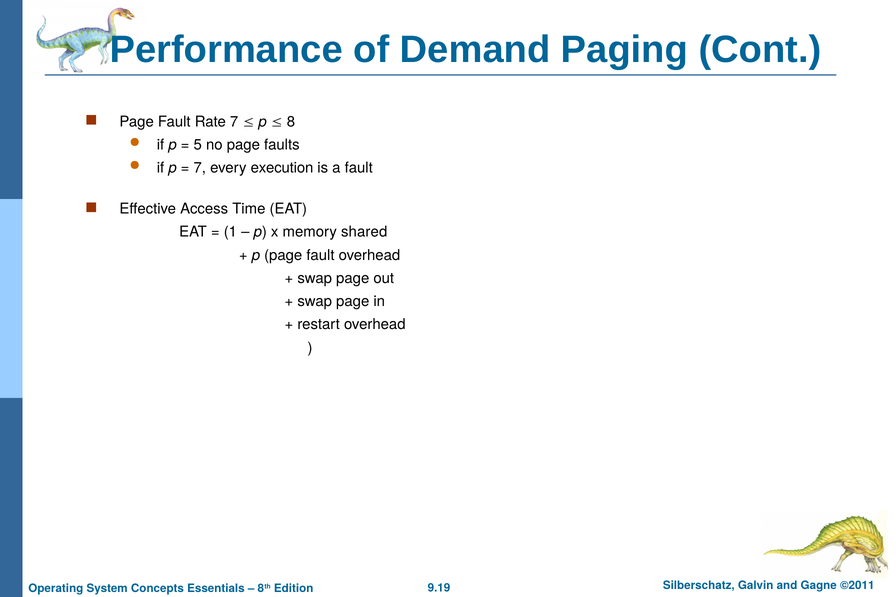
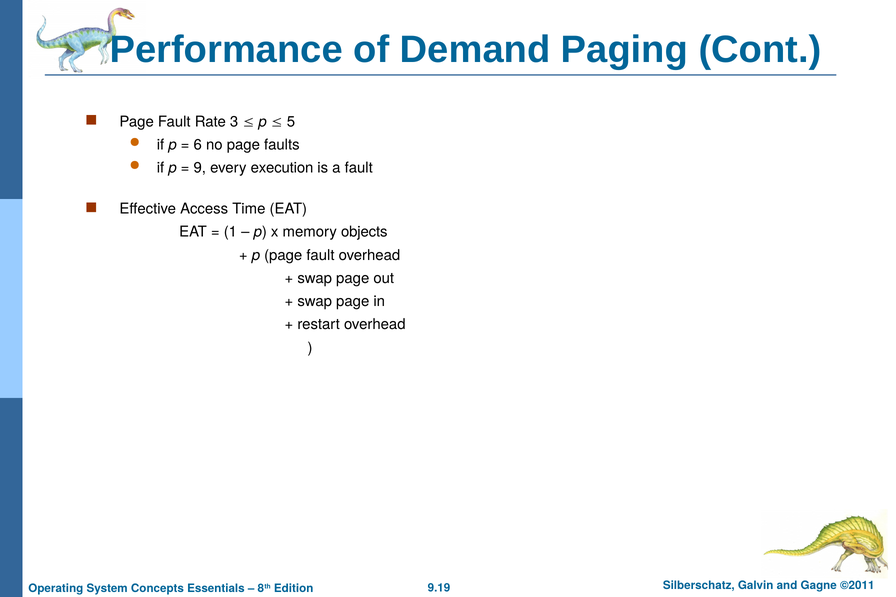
Rate 7: 7 -> 3
8: 8 -> 5
5: 5 -> 6
7 at (200, 168): 7 -> 9
shared: shared -> objects
